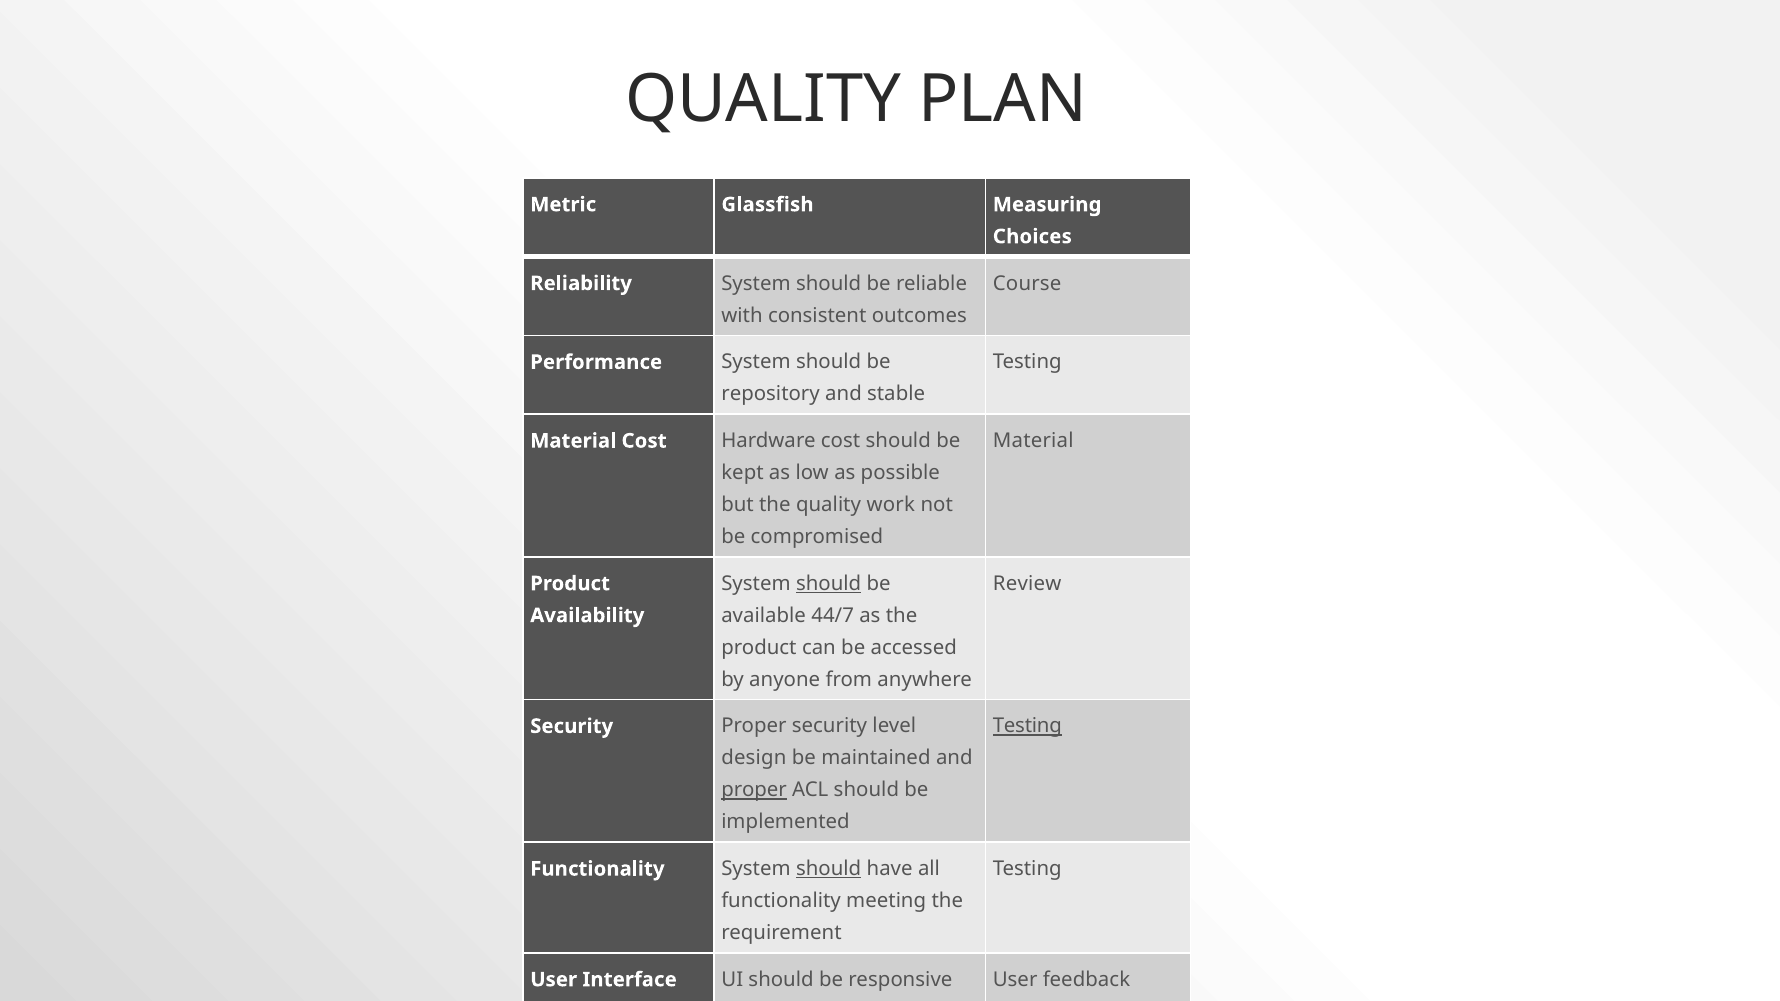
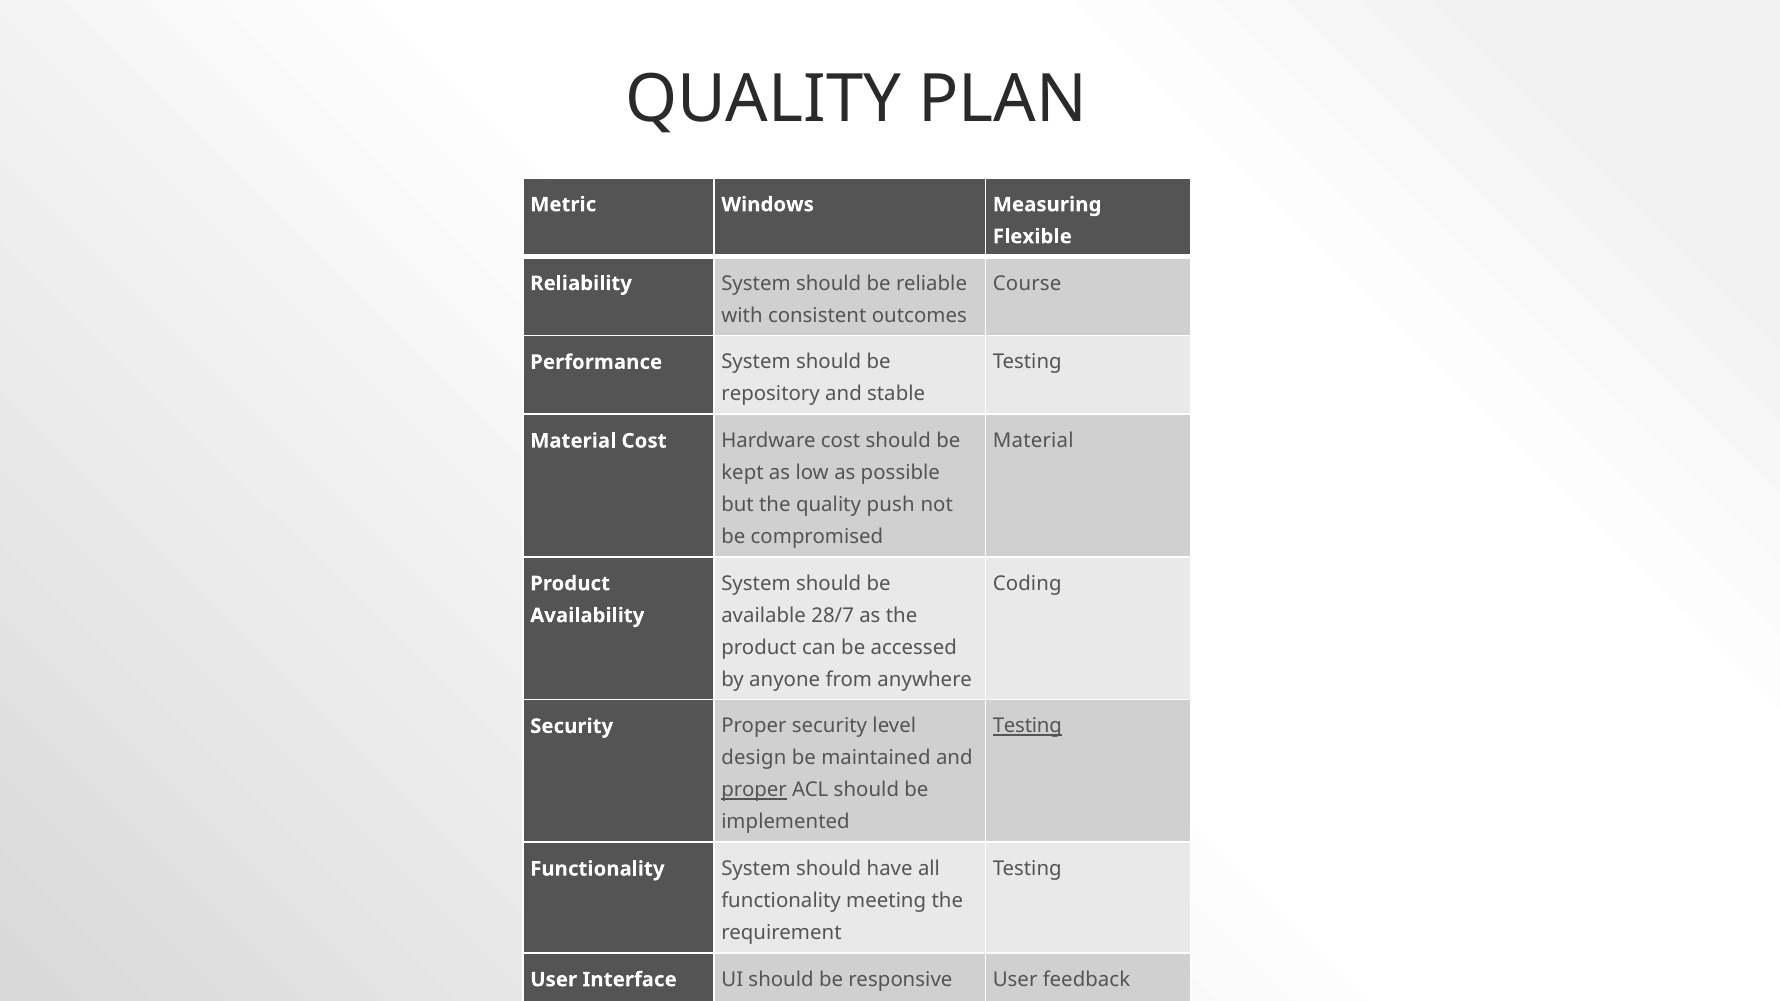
Glassfish: Glassfish -> Windows
Choices: Choices -> Flexible
work: work -> push
should at (829, 584) underline: present -> none
Review: Review -> Coding
44/7: 44/7 -> 28/7
should at (829, 869) underline: present -> none
